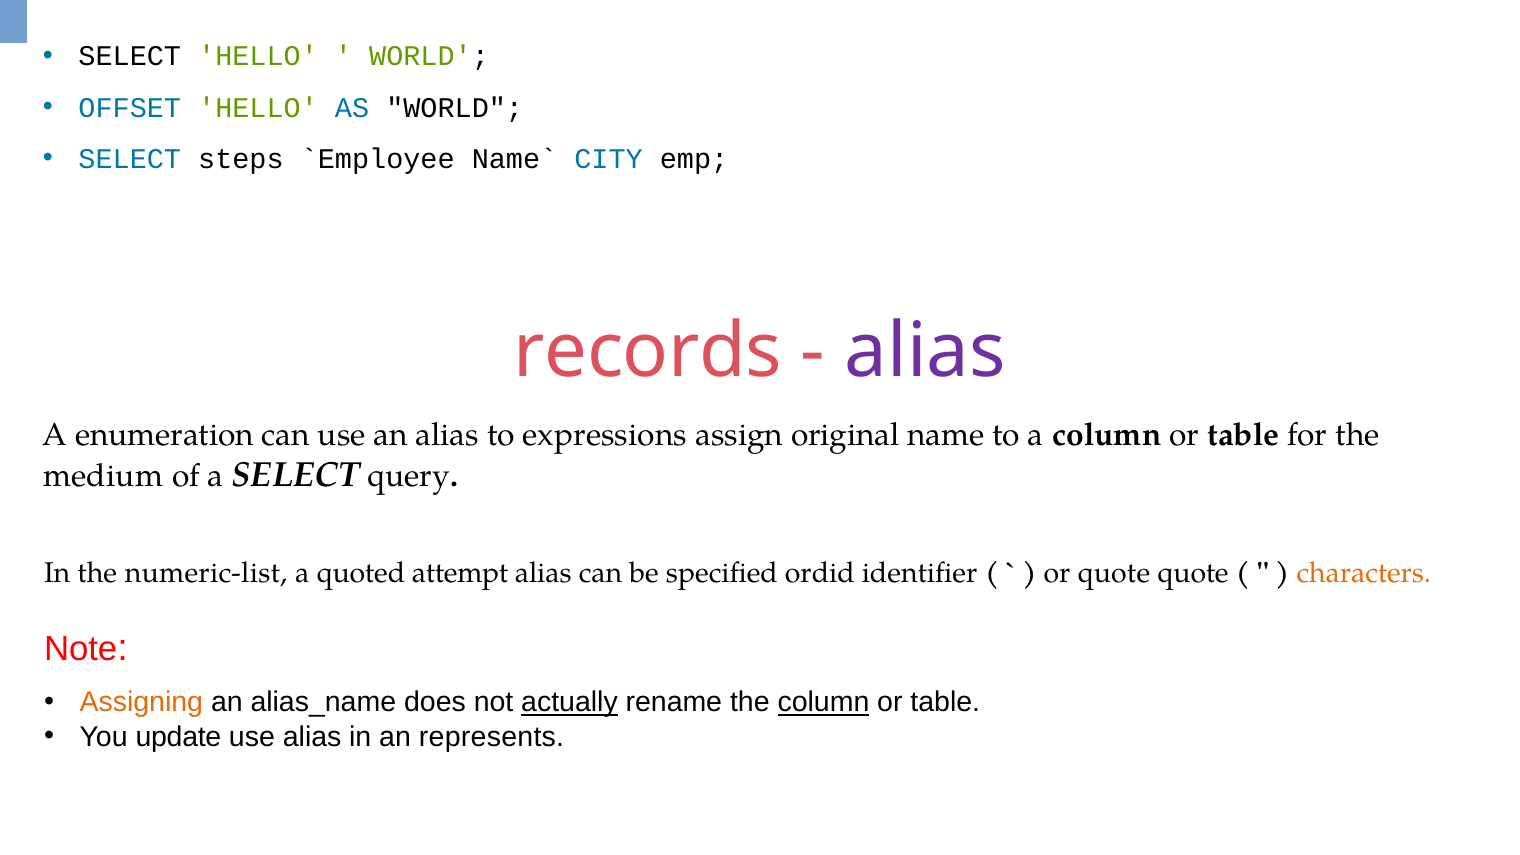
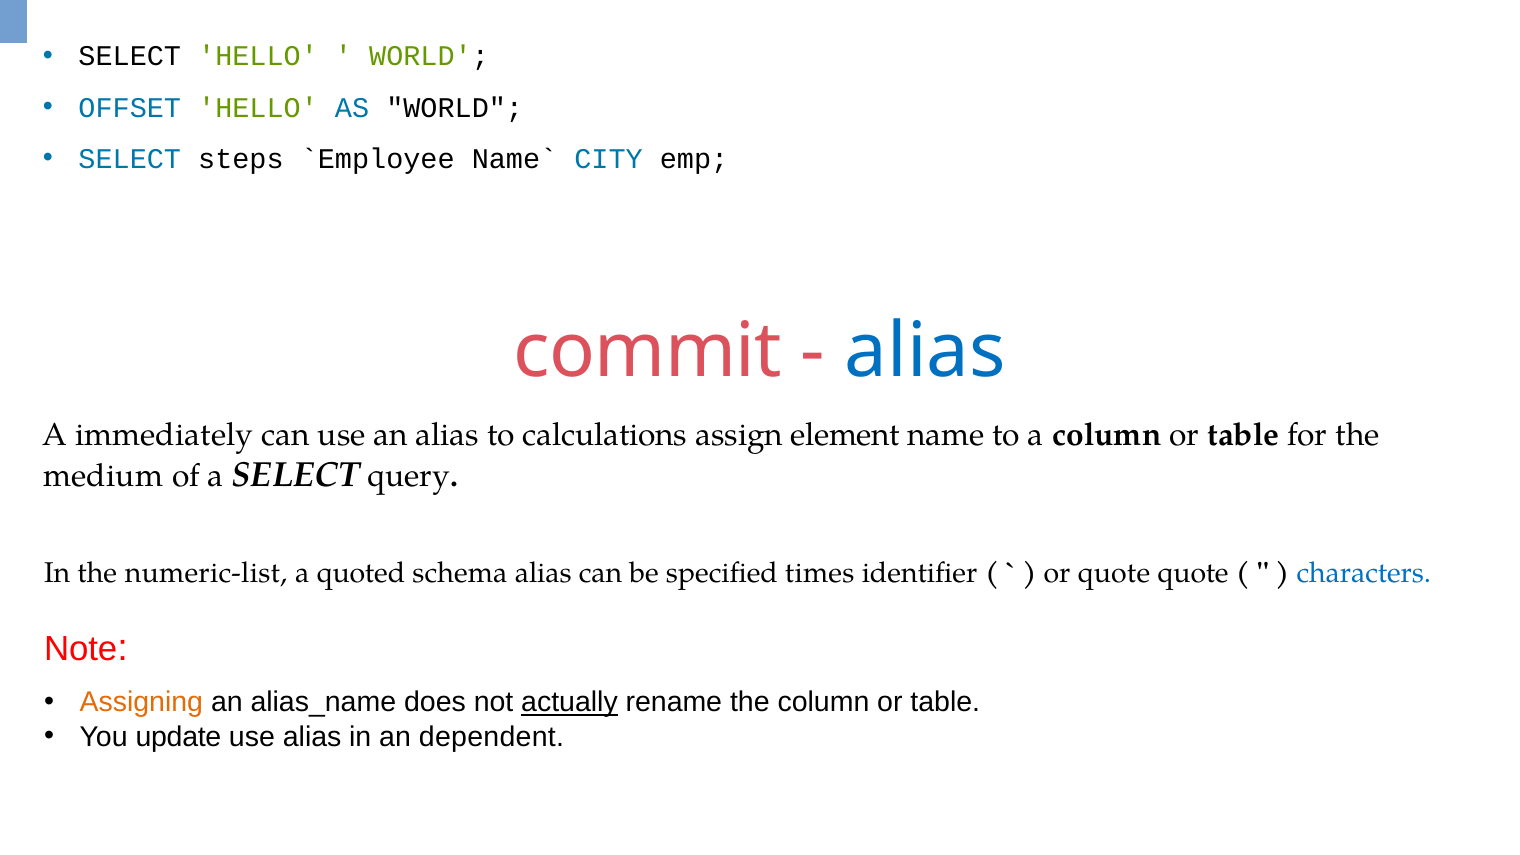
records: records -> commit
alias at (925, 351) colour: purple -> blue
enumeration: enumeration -> immediately
expressions: expressions -> calculations
original: original -> element
attempt: attempt -> schema
ordid: ordid -> times
characters colour: orange -> blue
column at (823, 702) underline: present -> none
represents: represents -> dependent
